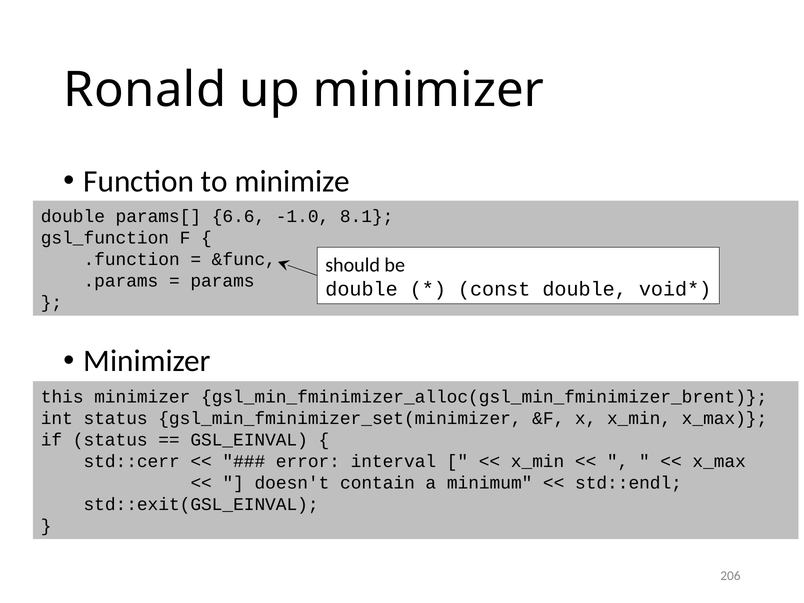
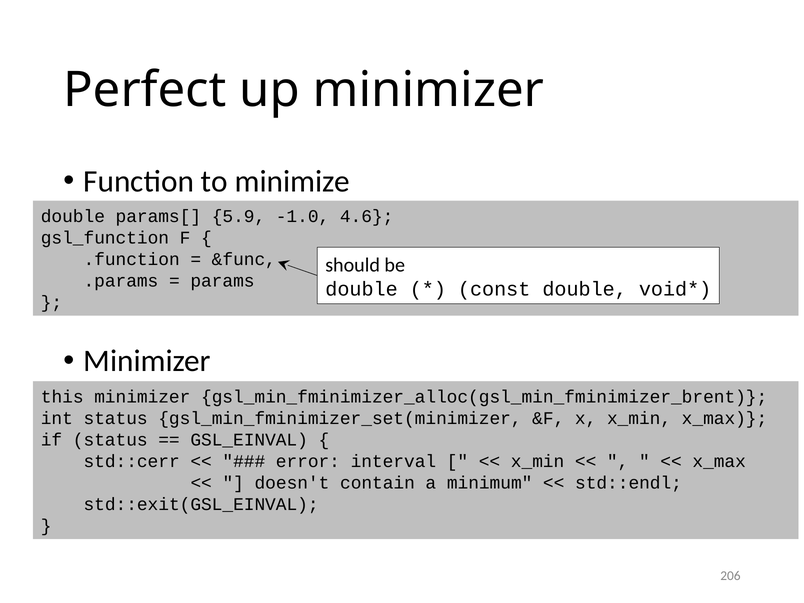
Ronald: Ronald -> Perfect
6.6: 6.6 -> 5.9
8.1: 8.1 -> 4.6
